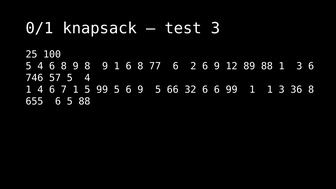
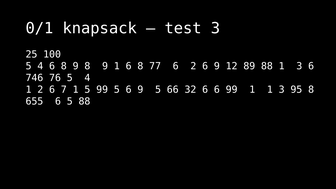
57: 57 -> 76
1 4: 4 -> 2
36: 36 -> 95
